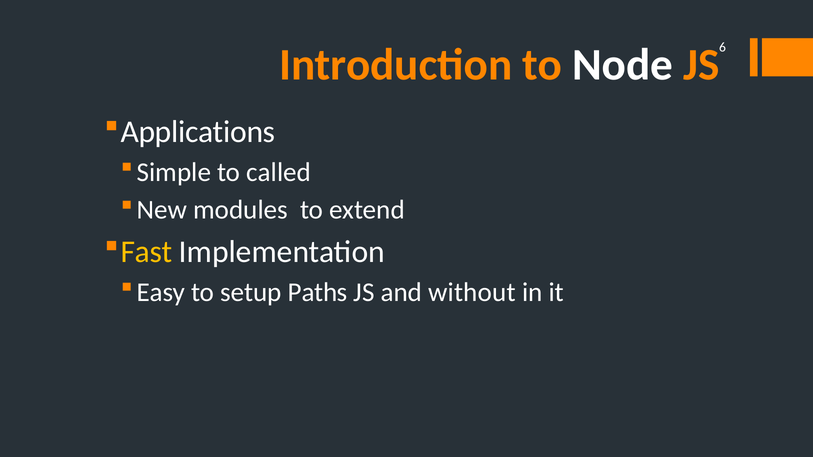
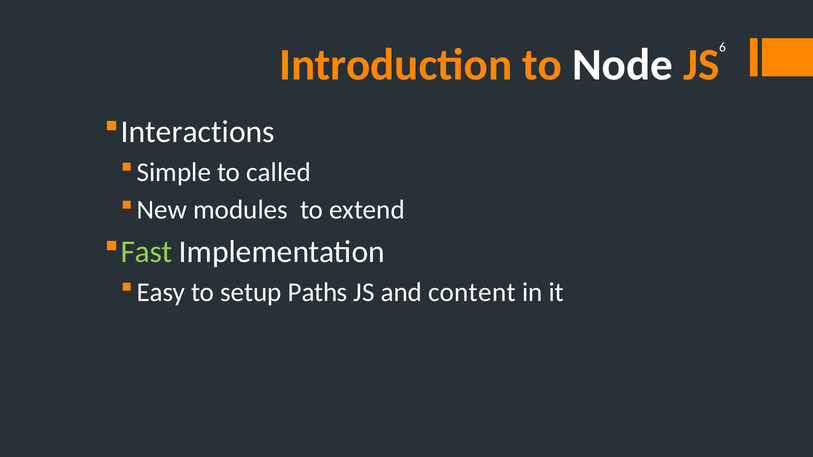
Applications: Applications -> Interactions
Fast colour: yellow -> light green
without: without -> content
